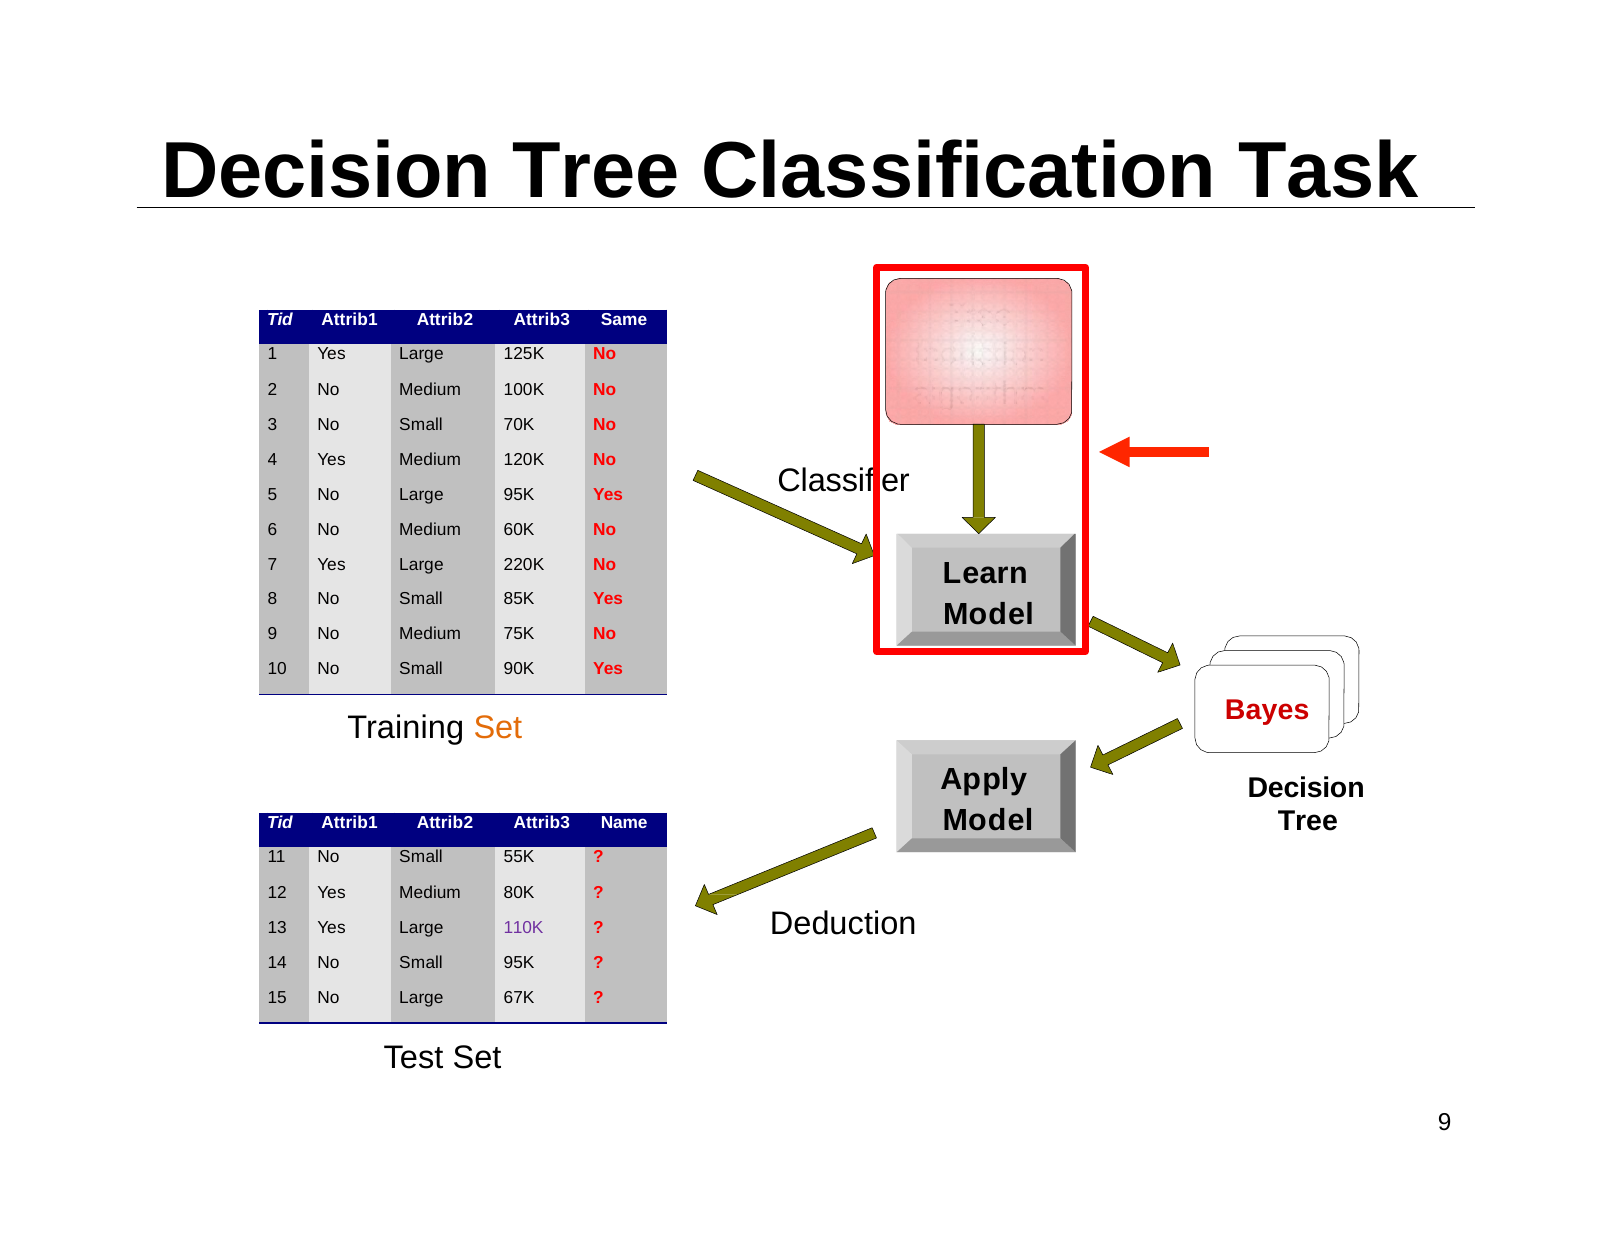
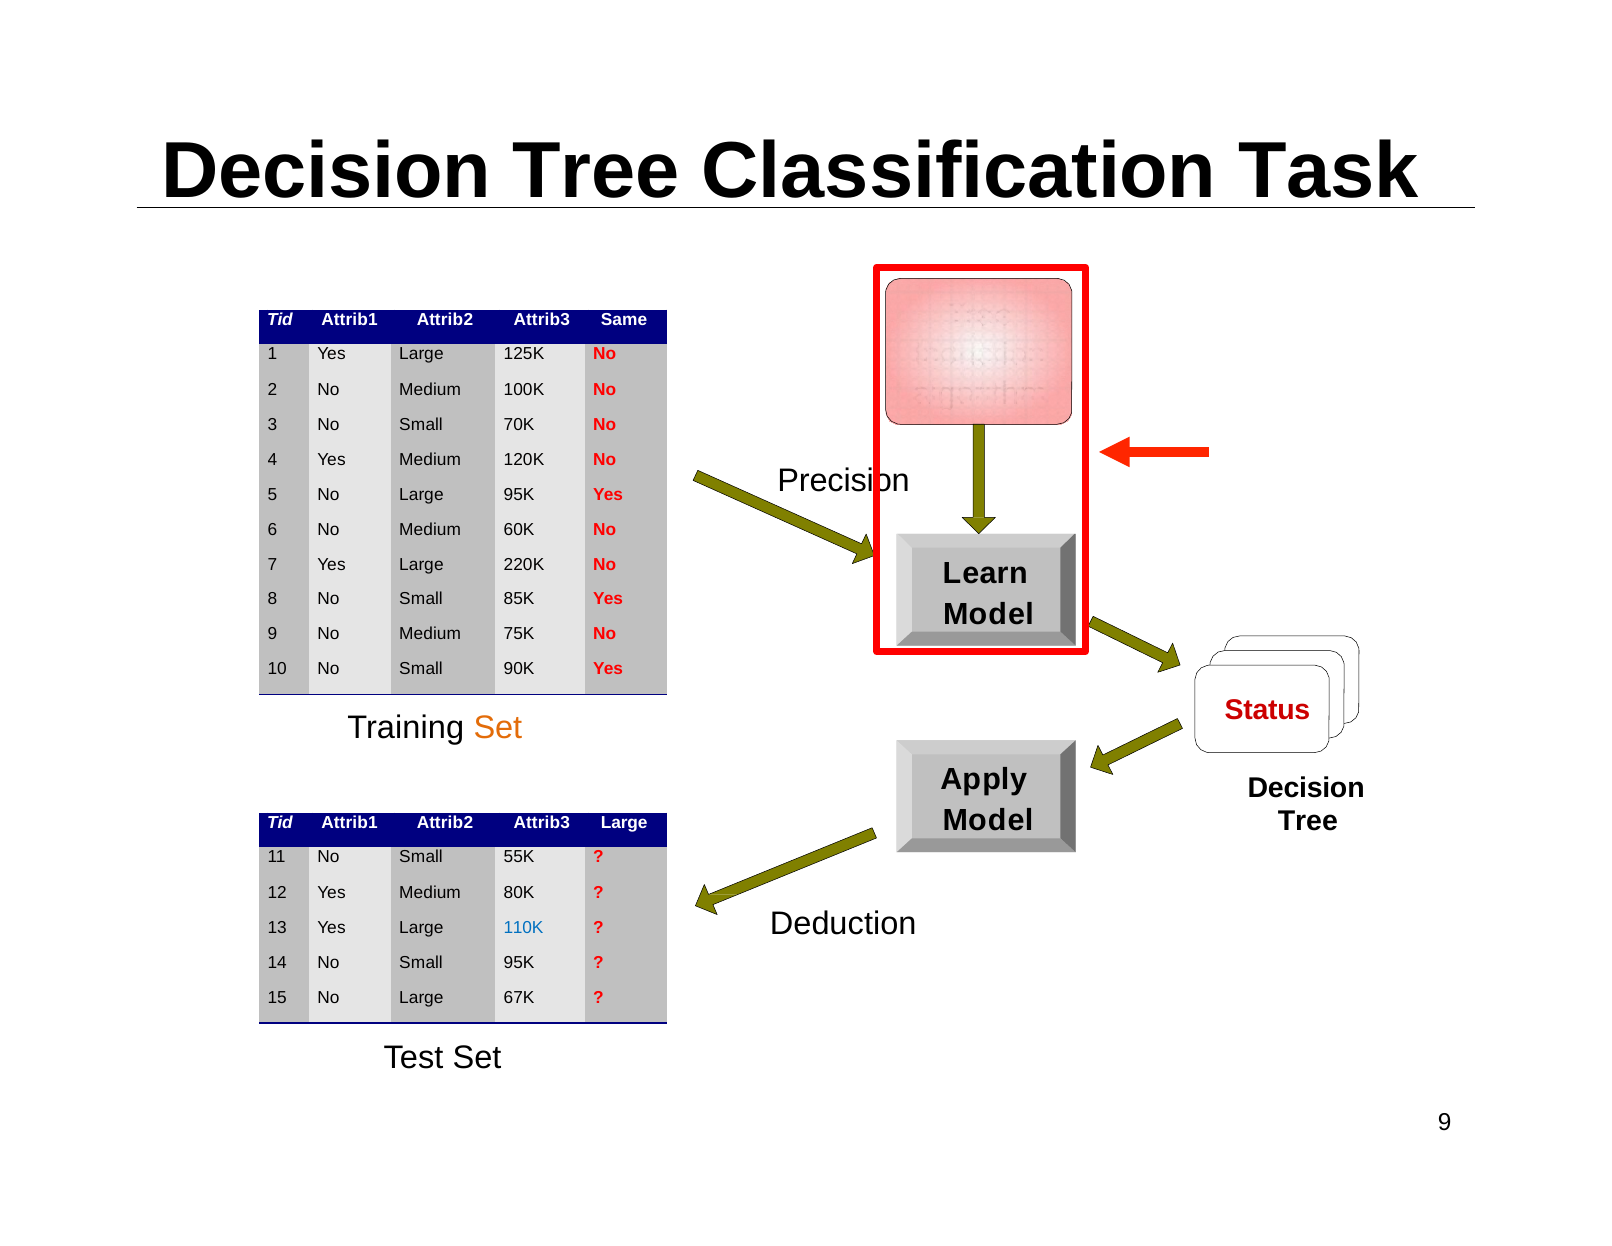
Classifier: Classifier -> Precision
Bayes: Bayes -> Status
Attrib3 Name: Name -> Large
110K colour: purple -> blue
